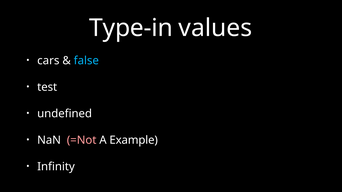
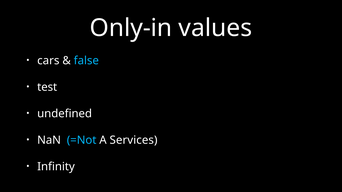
Type-in: Type-in -> Only-in
=Not colour: pink -> light blue
Example: Example -> Services
